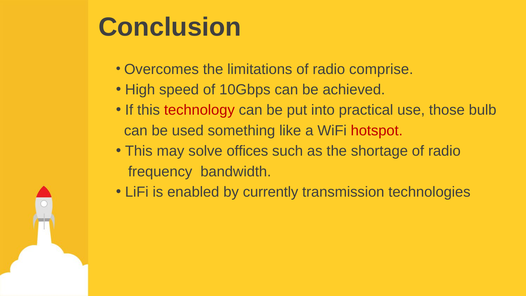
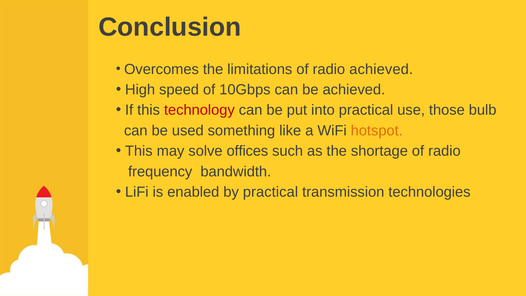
radio comprise: comprise -> achieved
hotspot colour: red -> orange
by currently: currently -> practical
